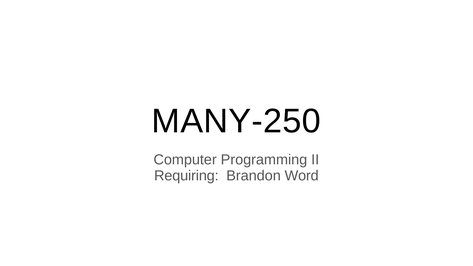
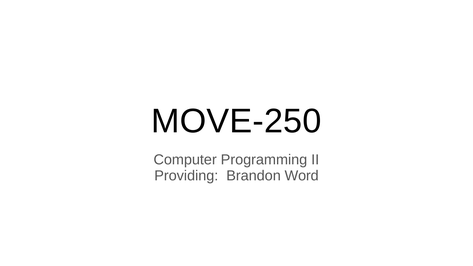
MANY-250: MANY-250 -> MOVE-250
Requiring: Requiring -> Providing
